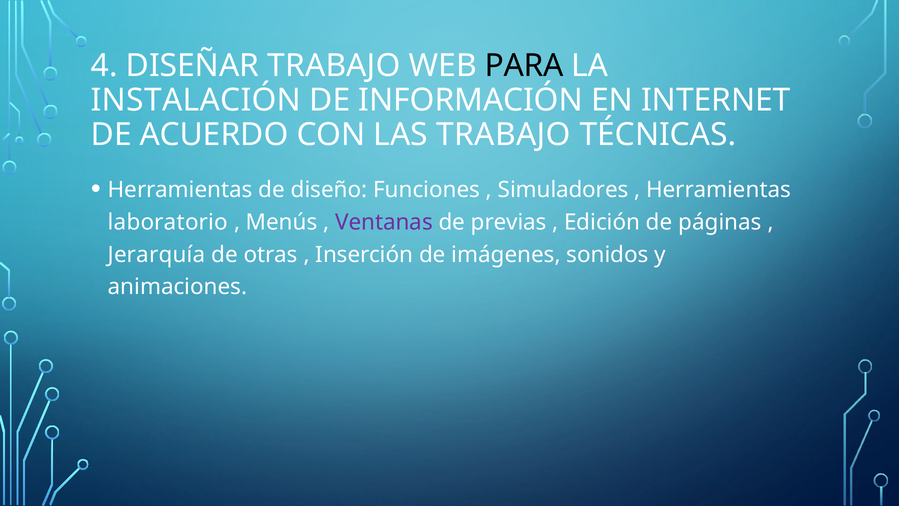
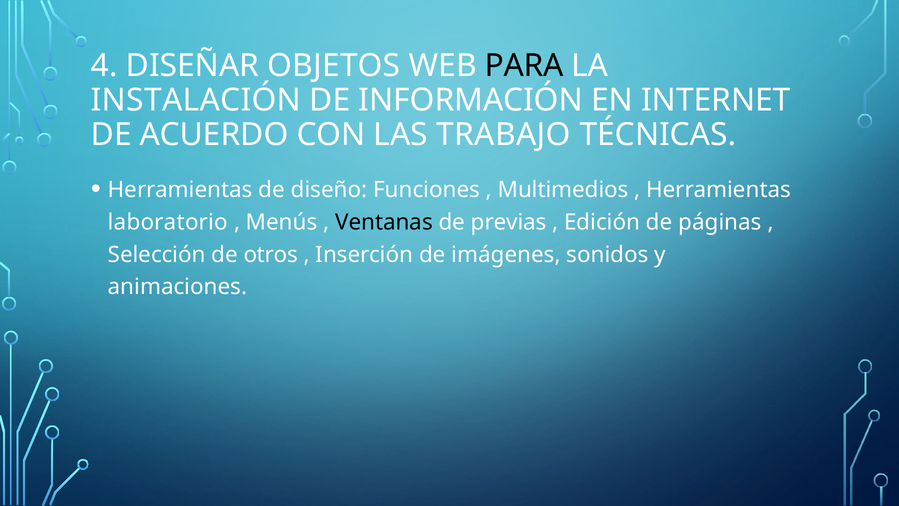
DISEÑAR TRABAJO: TRABAJO -> OBJETOS
Simuladores: Simuladores -> Multimedios
Ventanas colour: purple -> black
Jerarquía: Jerarquía -> Selección
otras: otras -> otros
